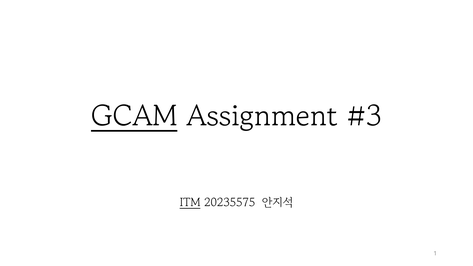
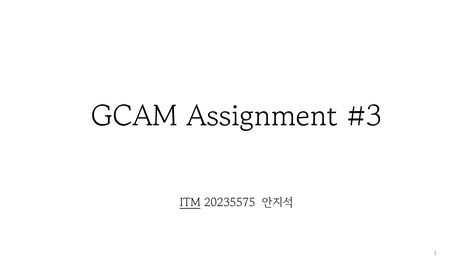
GCAM underline: present -> none
